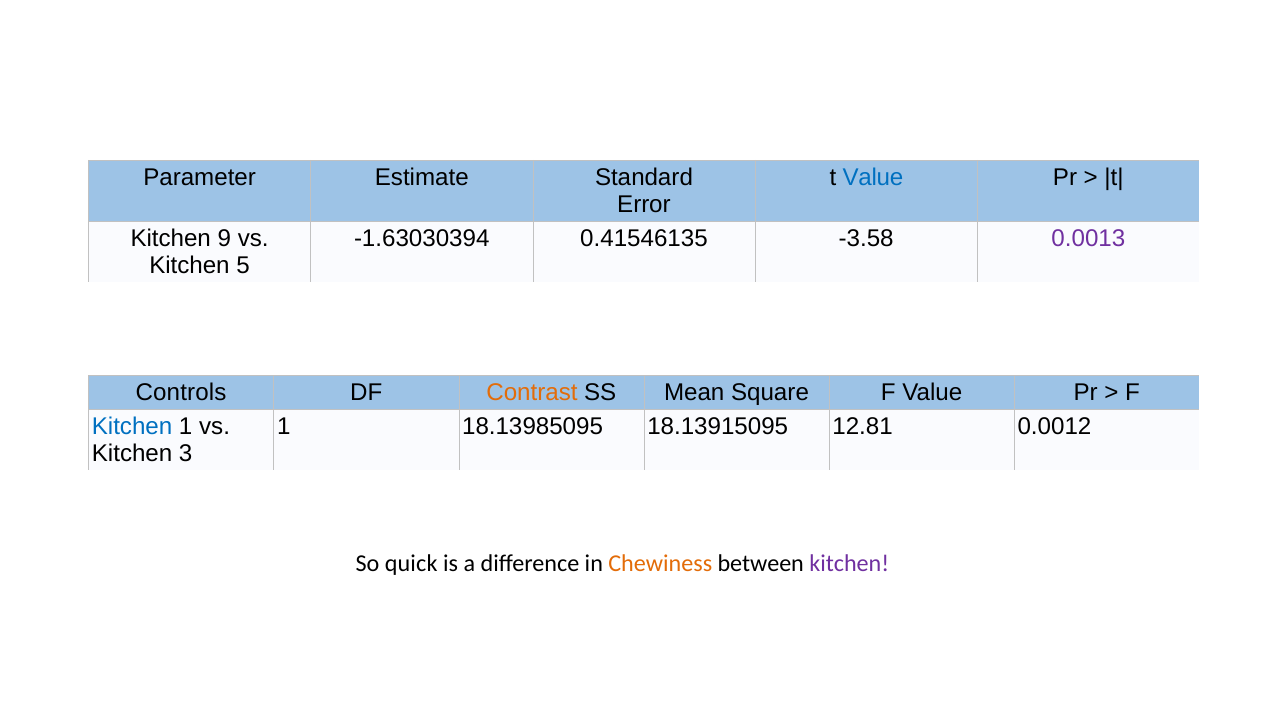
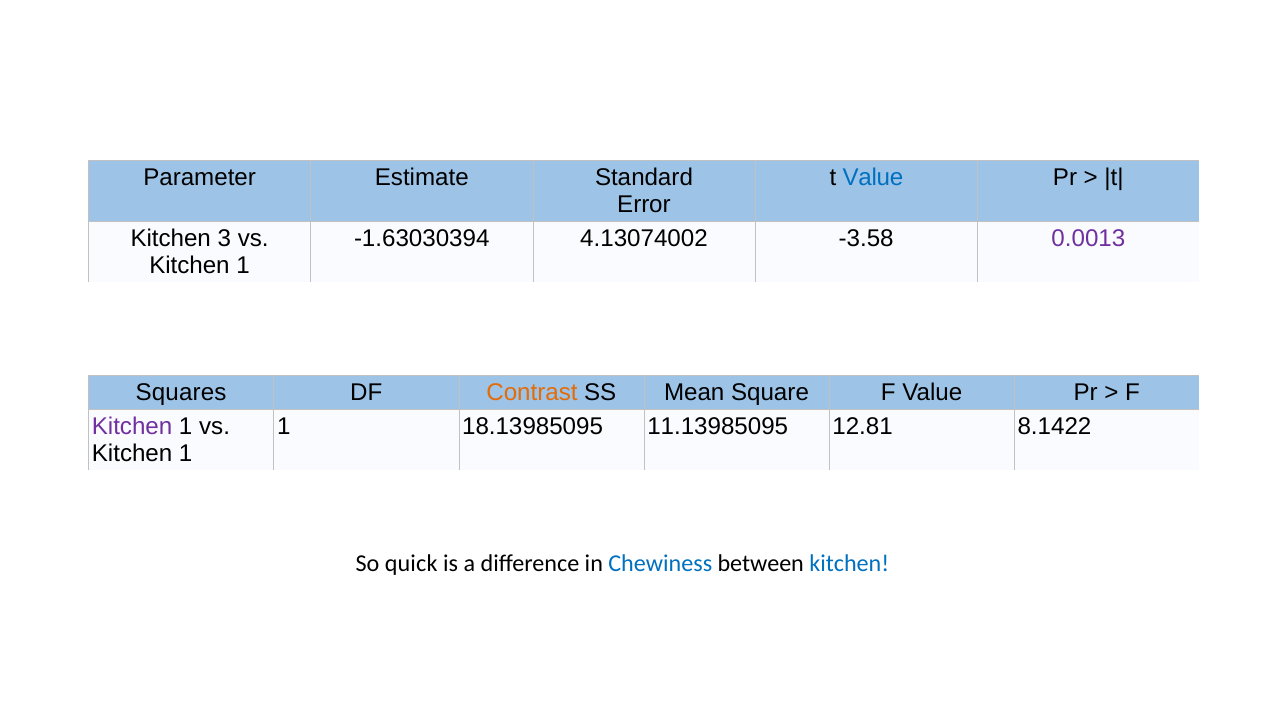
9: 9 -> 3
0.41546135: 0.41546135 -> 4.13074002
5 at (243, 265): 5 -> 1
Controls: Controls -> Squares
Kitchen at (132, 426) colour: blue -> purple
18.13915095: 18.13915095 -> 11.13985095
0.0012: 0.0012 -> 8.1422
3 at (186, 453): 3 -> 1
Chewiness colour: orange -> blue
kitchen at (849, 563) colour: purple -> blue
